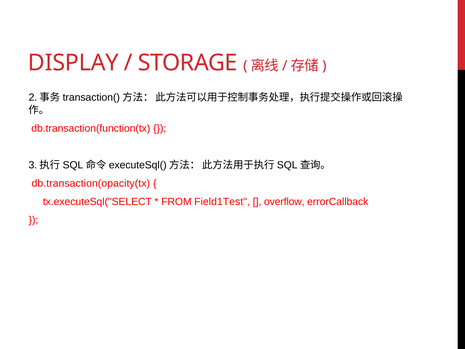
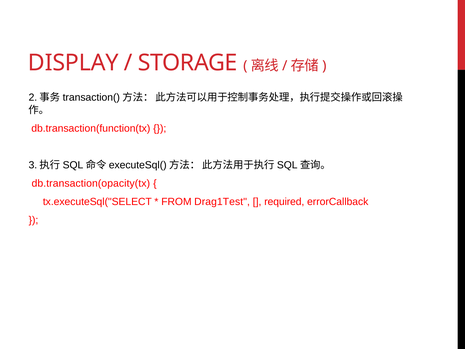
Field1Test: Field1Test -> Drag1Test
overflow: overflow -> required
